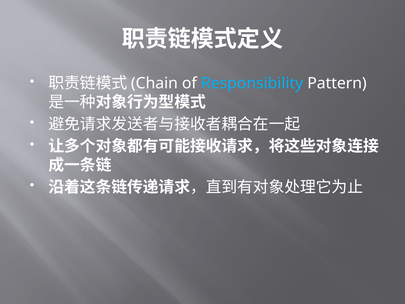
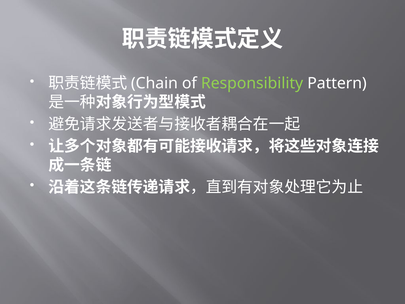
Responsibility colour: light blue -> light green
